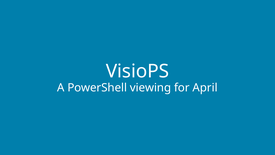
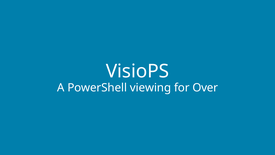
April: April -> Over
